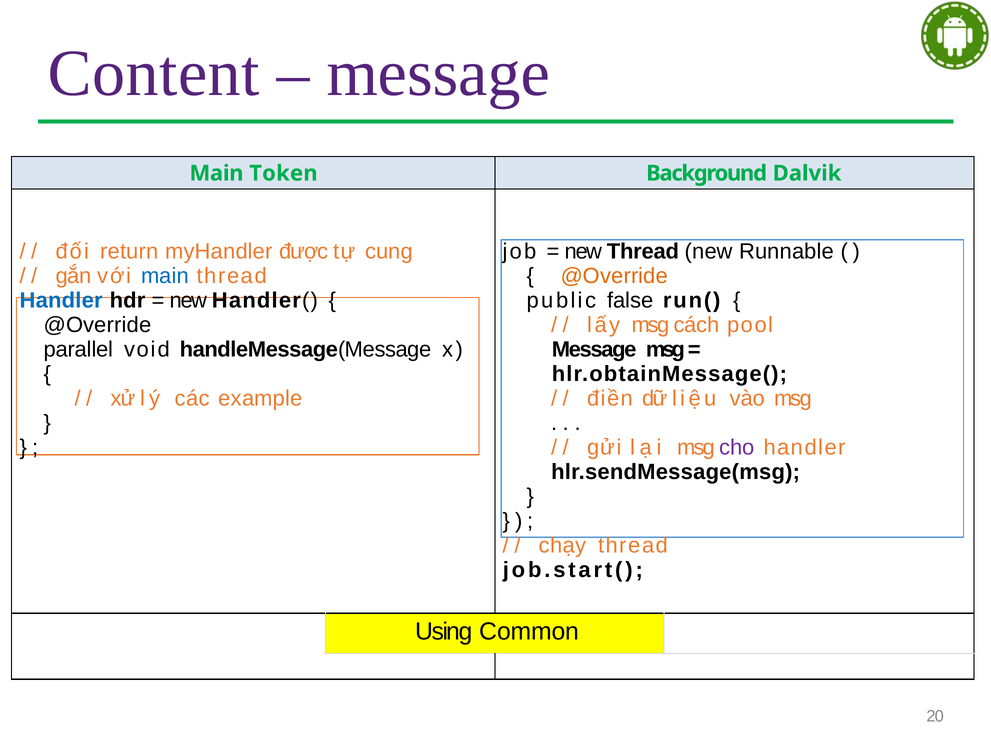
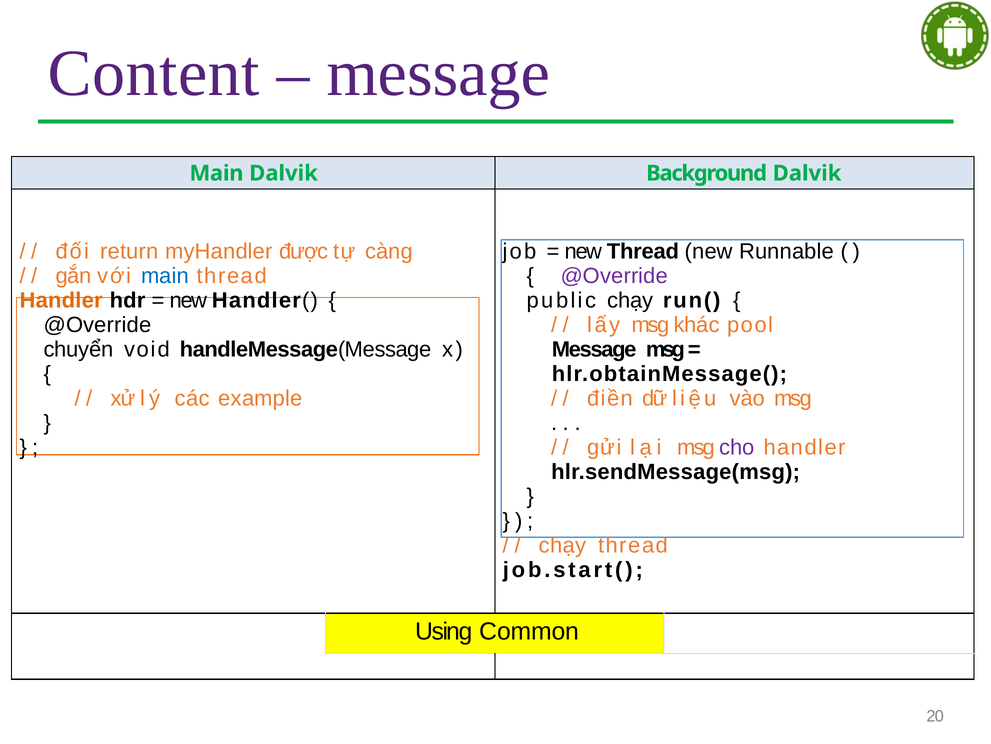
Main Token: Token -> Dalvik
cung: cung -> càng
@Override at (614, 276) colour: orange -> purple
Handler at (61, 300) colour: blue -> orange
public false: false -> chạy
cách: cách -> khác
parallel: parallel -> chuyển
